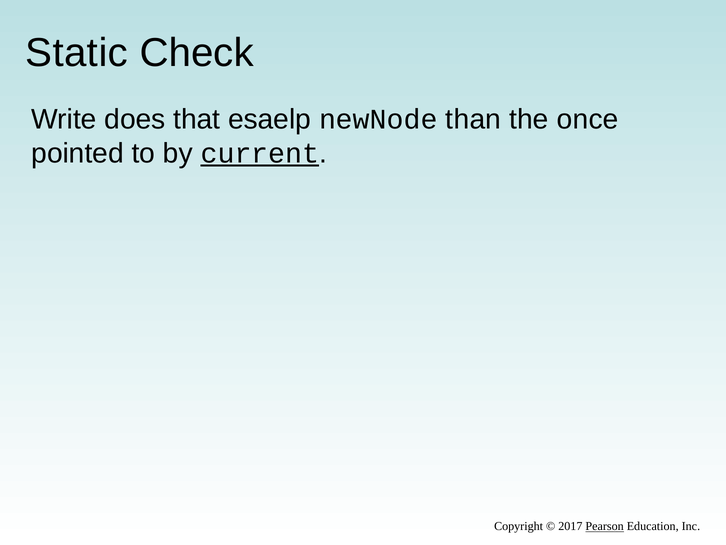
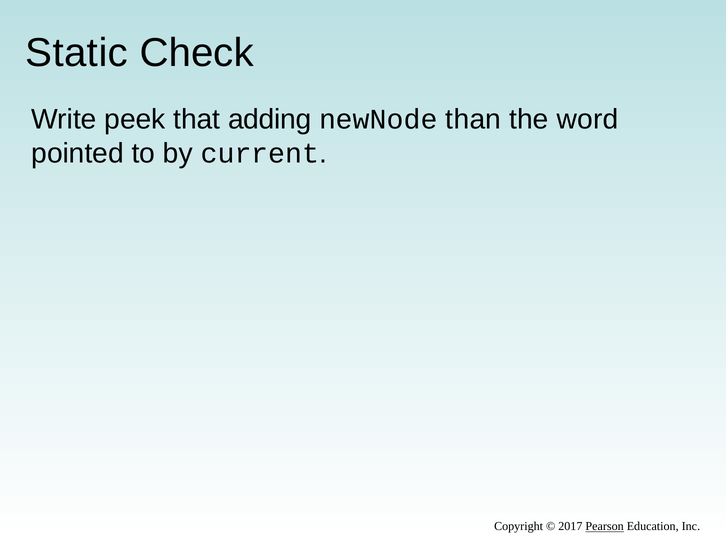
does: does -> peek
esaelp: esaelp -> adding
once: once -> word
current underline: present -> none
